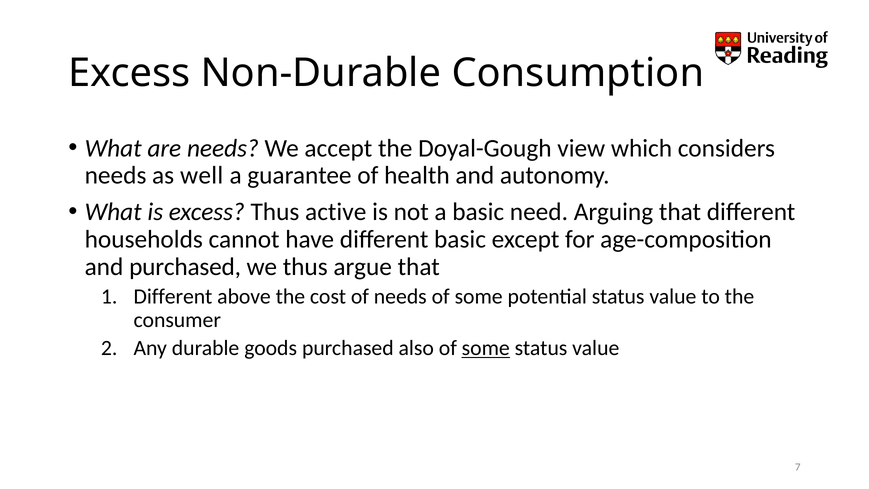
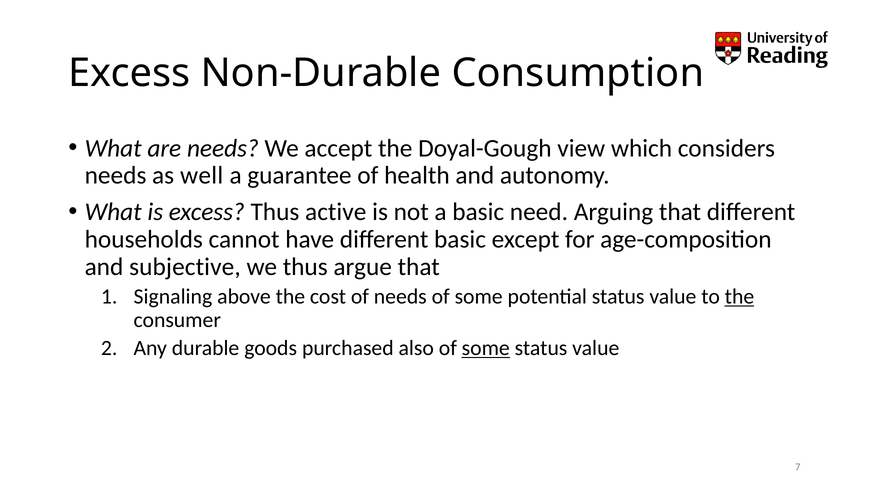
and purchased: purchased -> subjective
Different at (173, 297): Different -> Signaling
the at (739, 297) underline: none -> present
